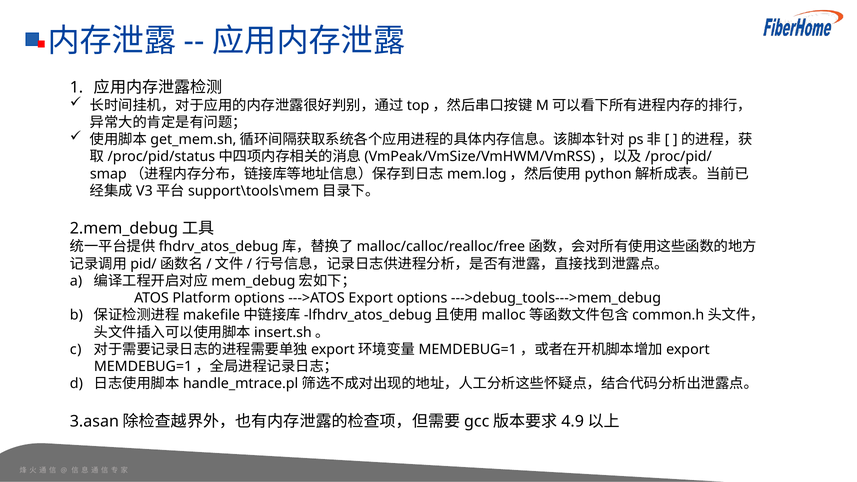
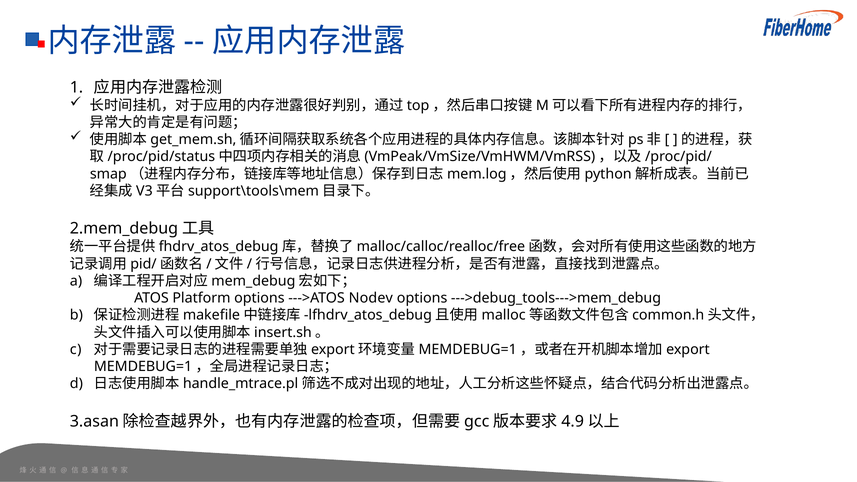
Export: Export -> Nodev
